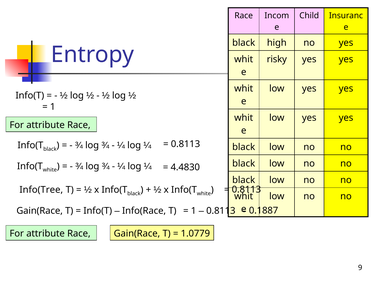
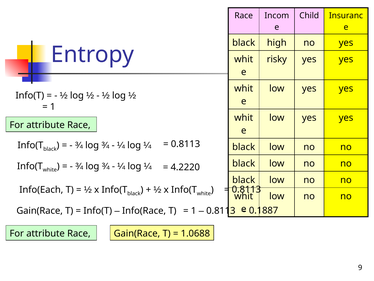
4.4830: 4.4830 -> 4.2220
Info(Tree: Info(Tree -> Info(Each
1.0779: 1.0779 -> 1.0688
